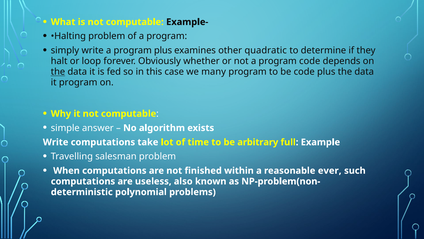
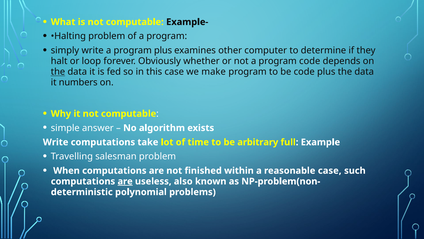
quadratic: quadratic -> computer
many: many -> make
it program: program -> numbers
reasonable ever: ever -> case
are at (125, 181) underline: none -> present
